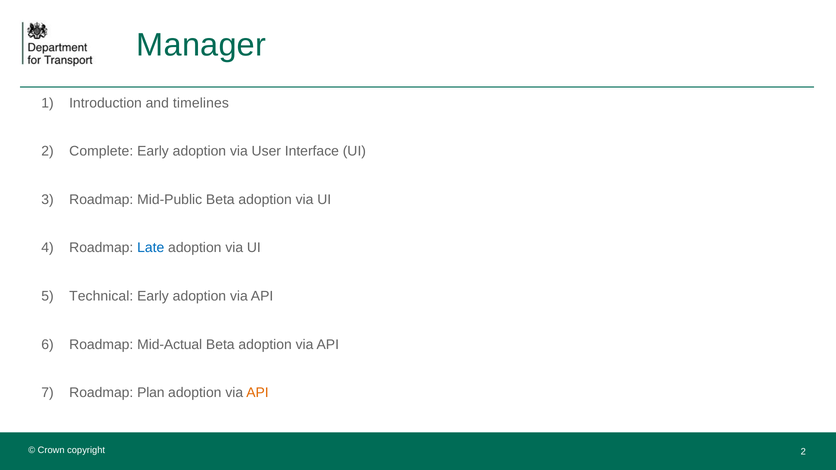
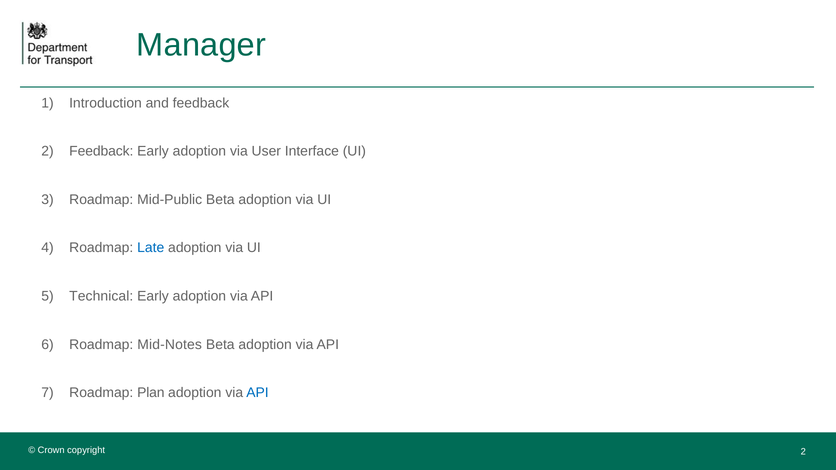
and timelines: timelines -> feedback
Complete at (101, 151): Complete -> Feedback
Mid-Actual: Mid-Actual -> Mid-Notes
API at (257, 393) colour: orange -> blue
